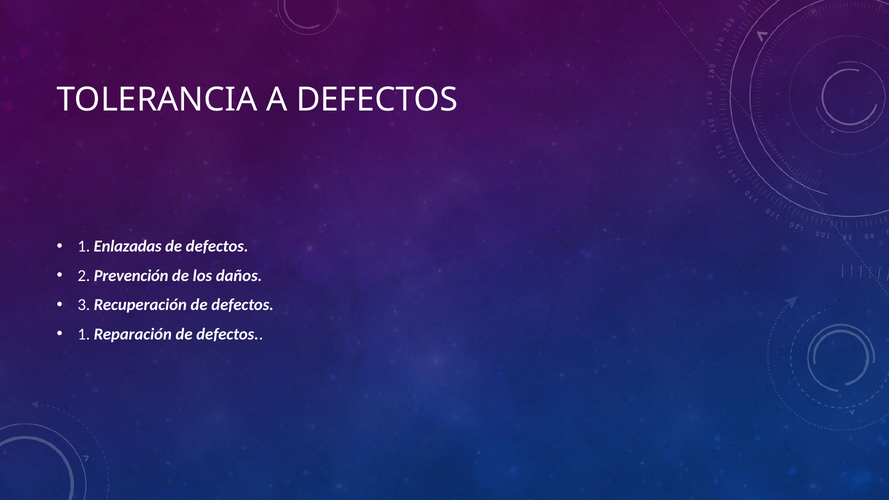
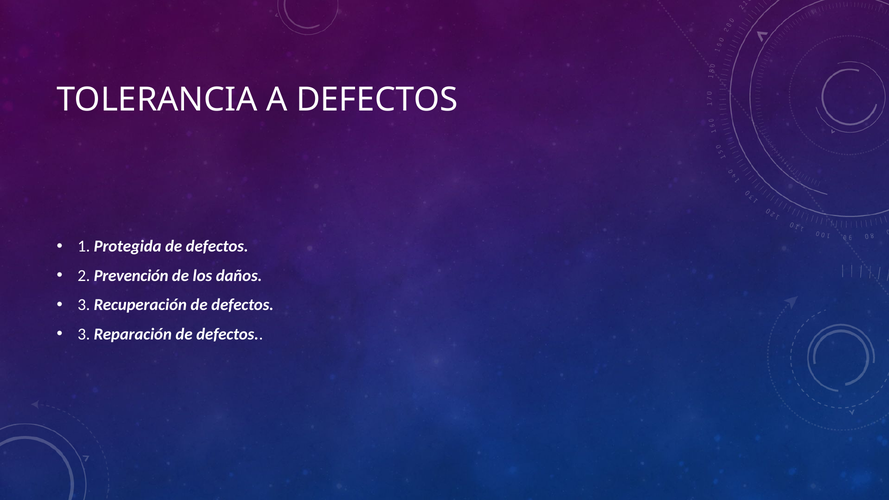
Enlazadas: Enlazadas -> Protegida
1 at (84, 334): 1 -> 3
